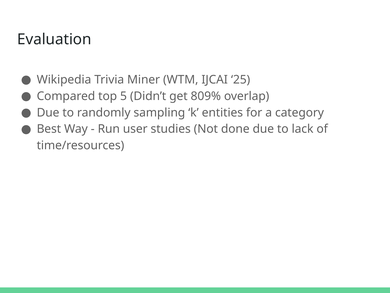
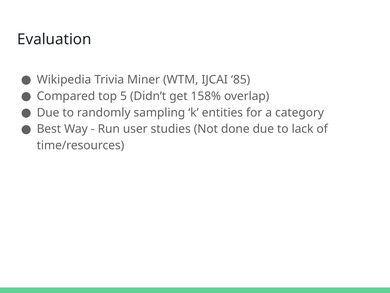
25: 25 -> 85
809%: 809% -> 158%
